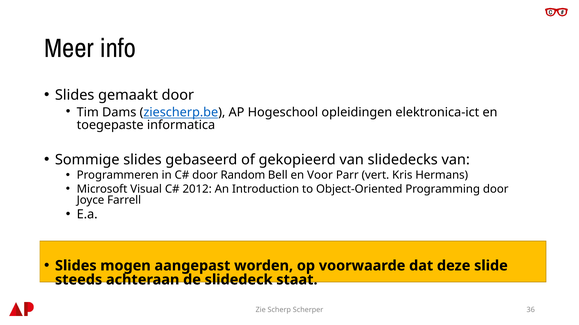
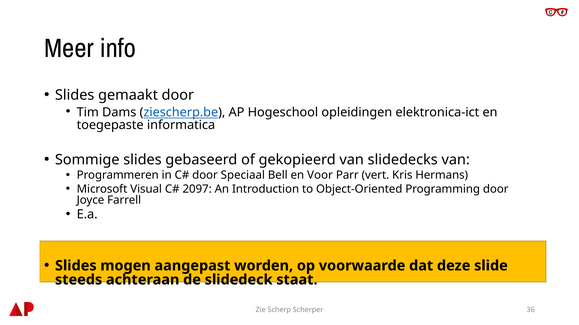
Random: Random -> Speciaal
2012: 2012 -> 2097
